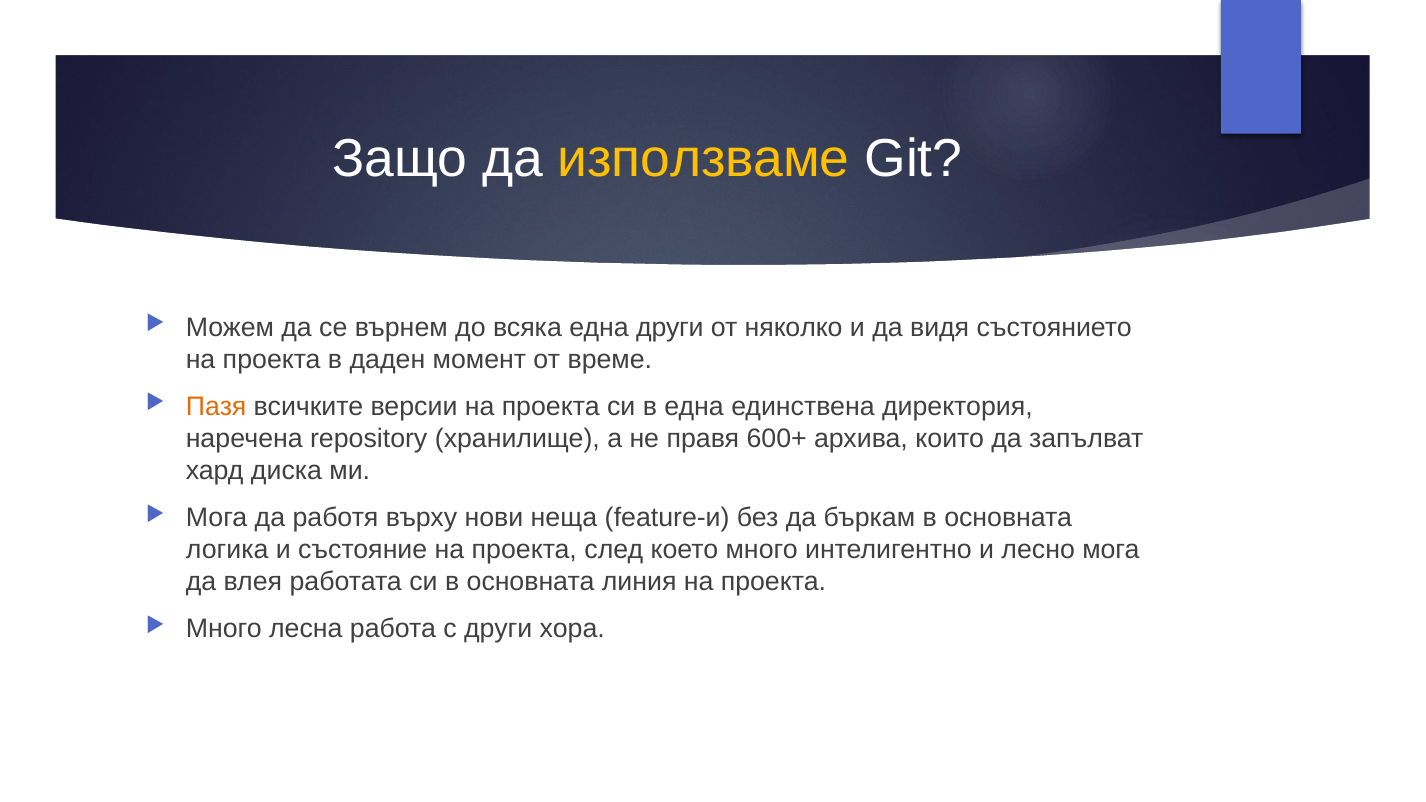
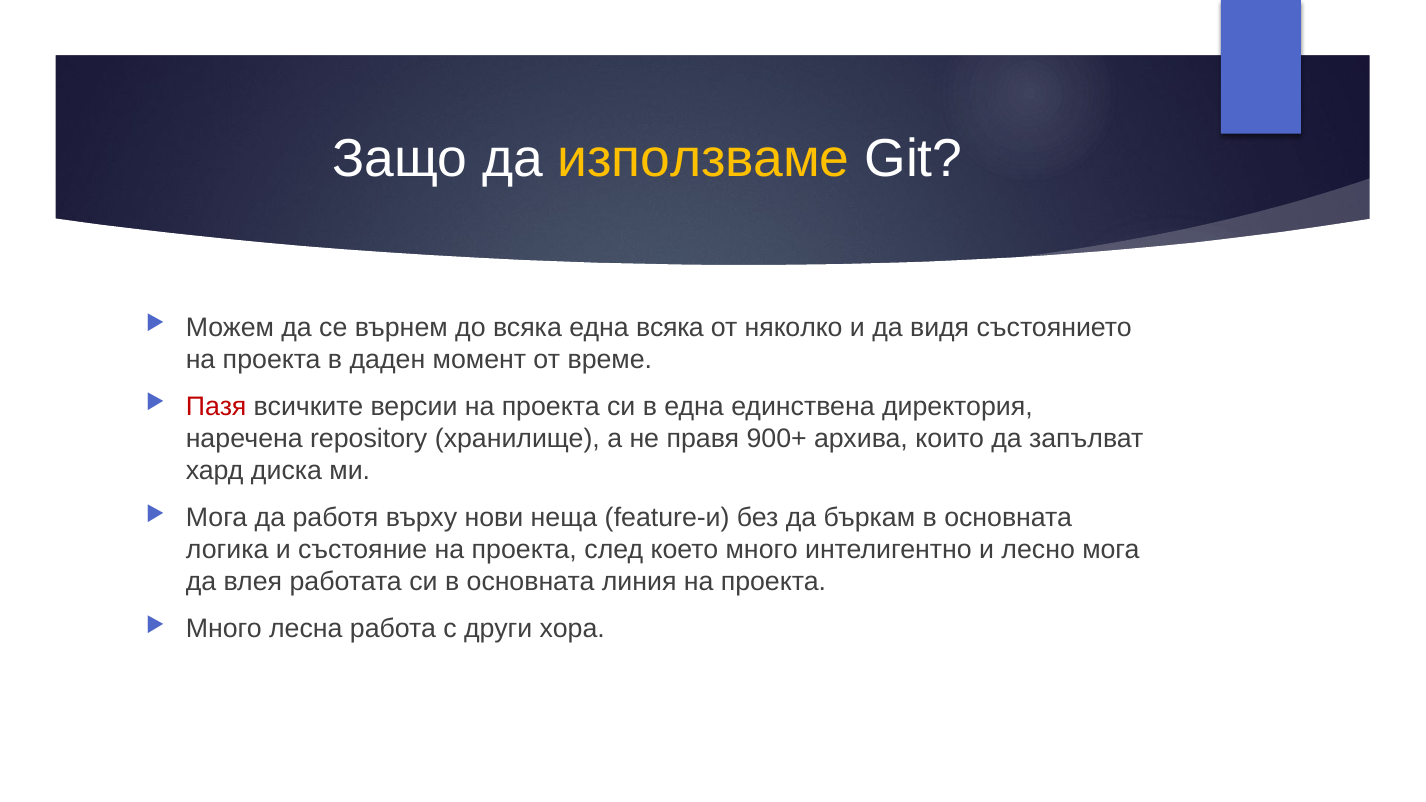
една други: други -> всяка
Пазя colour: orange -> red
600+: 600+ -> 900+
